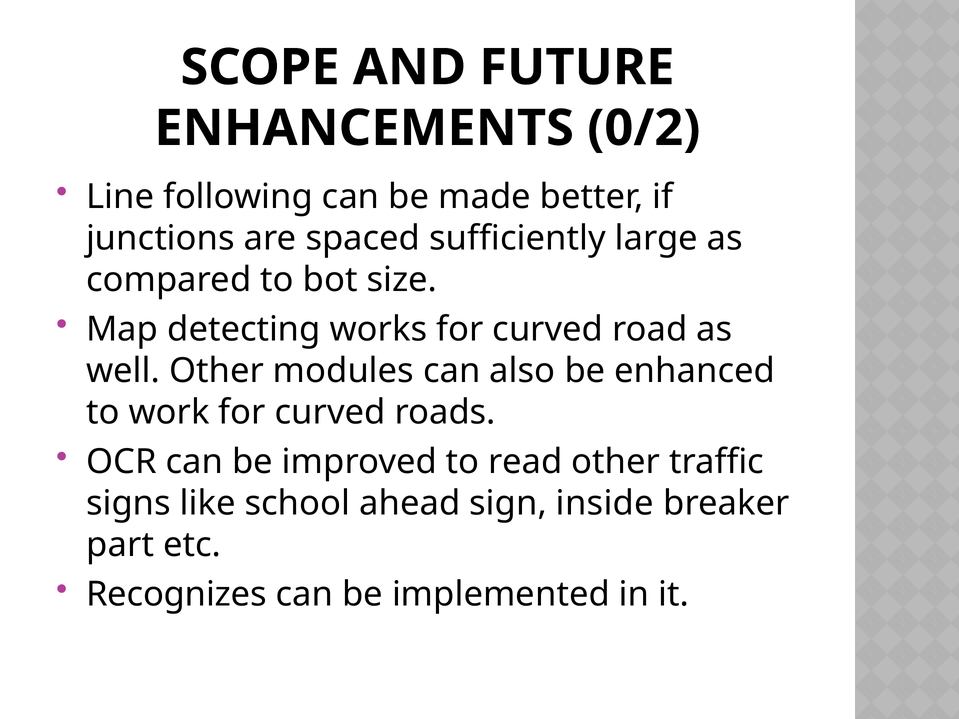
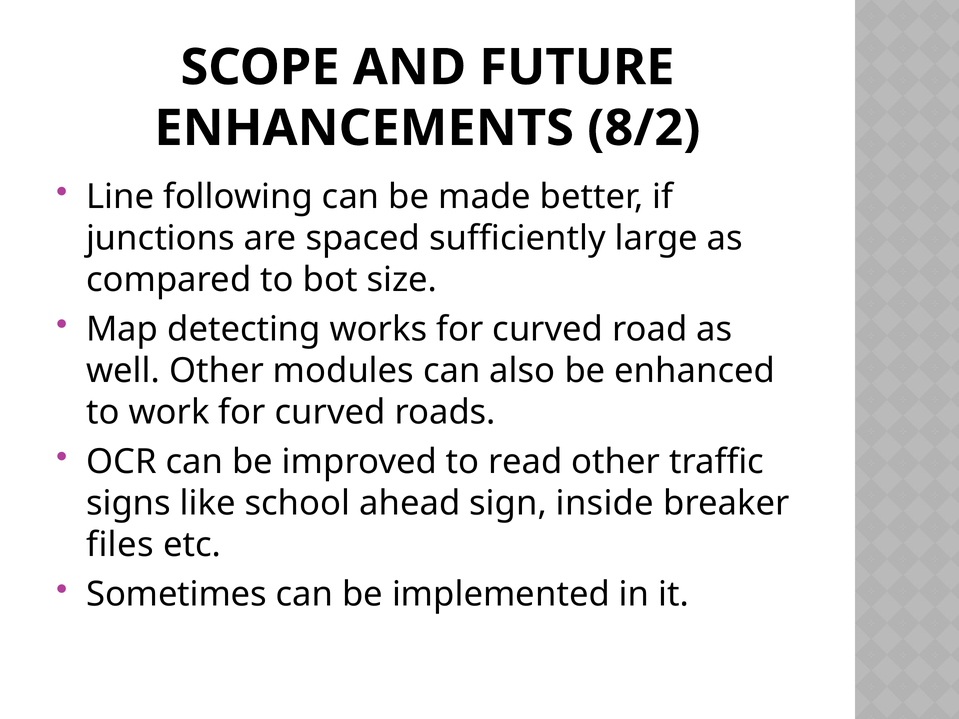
0/2: 0/2 -> 8/2
part: part -> files
Recognizes: Recognizes -> Sometimes
